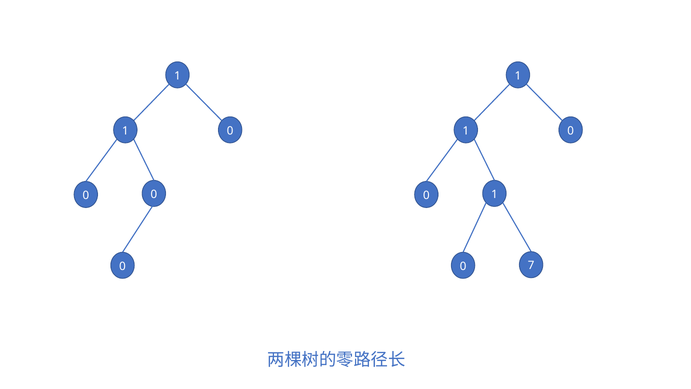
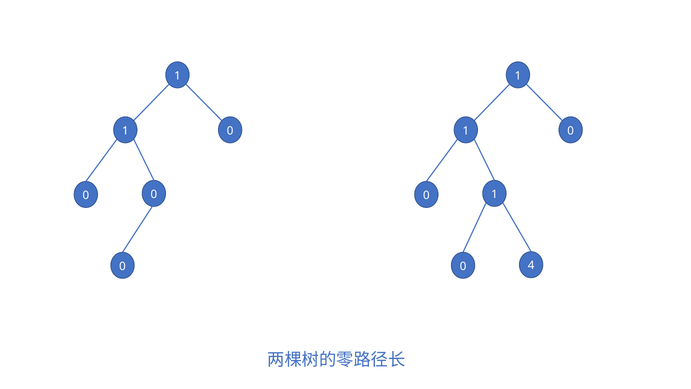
7: 7 -> 4
